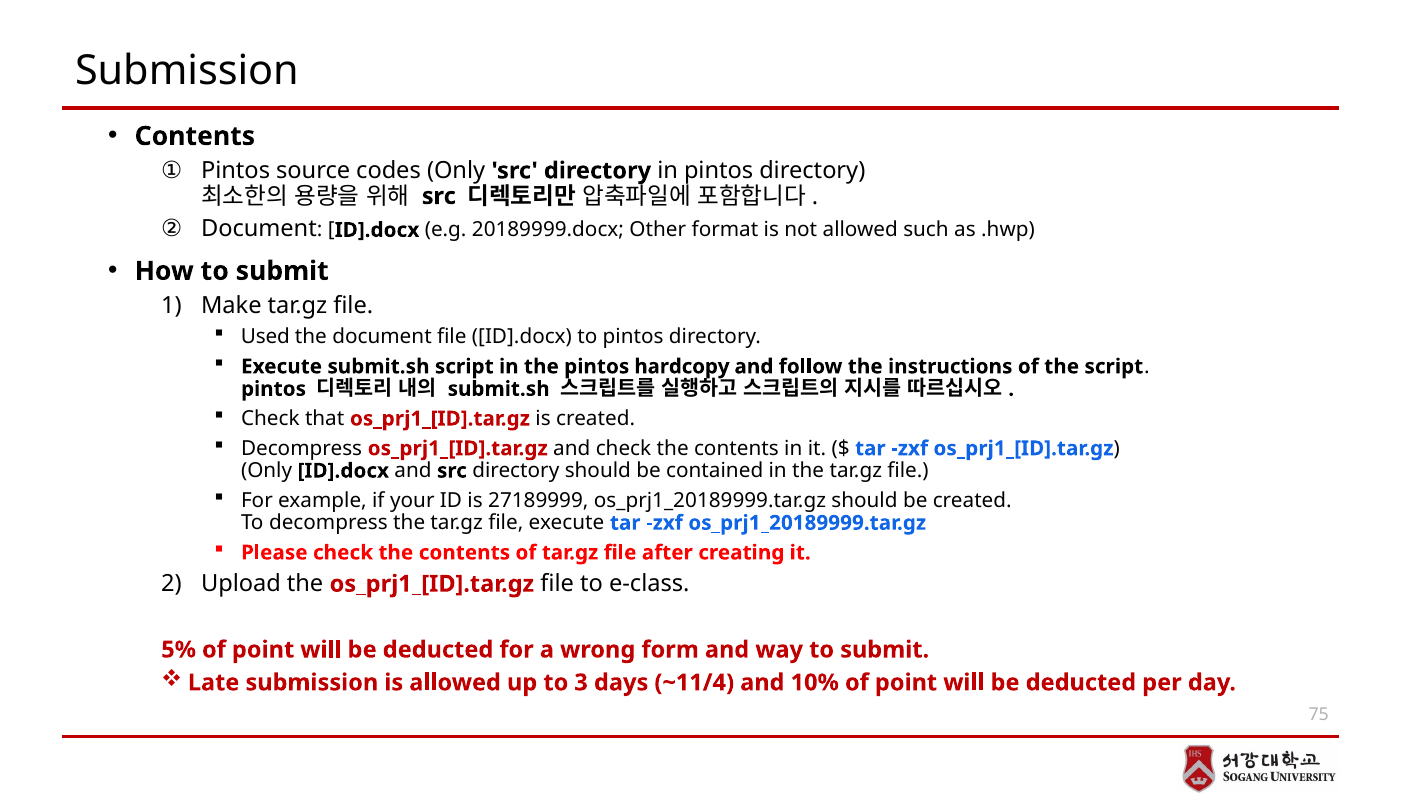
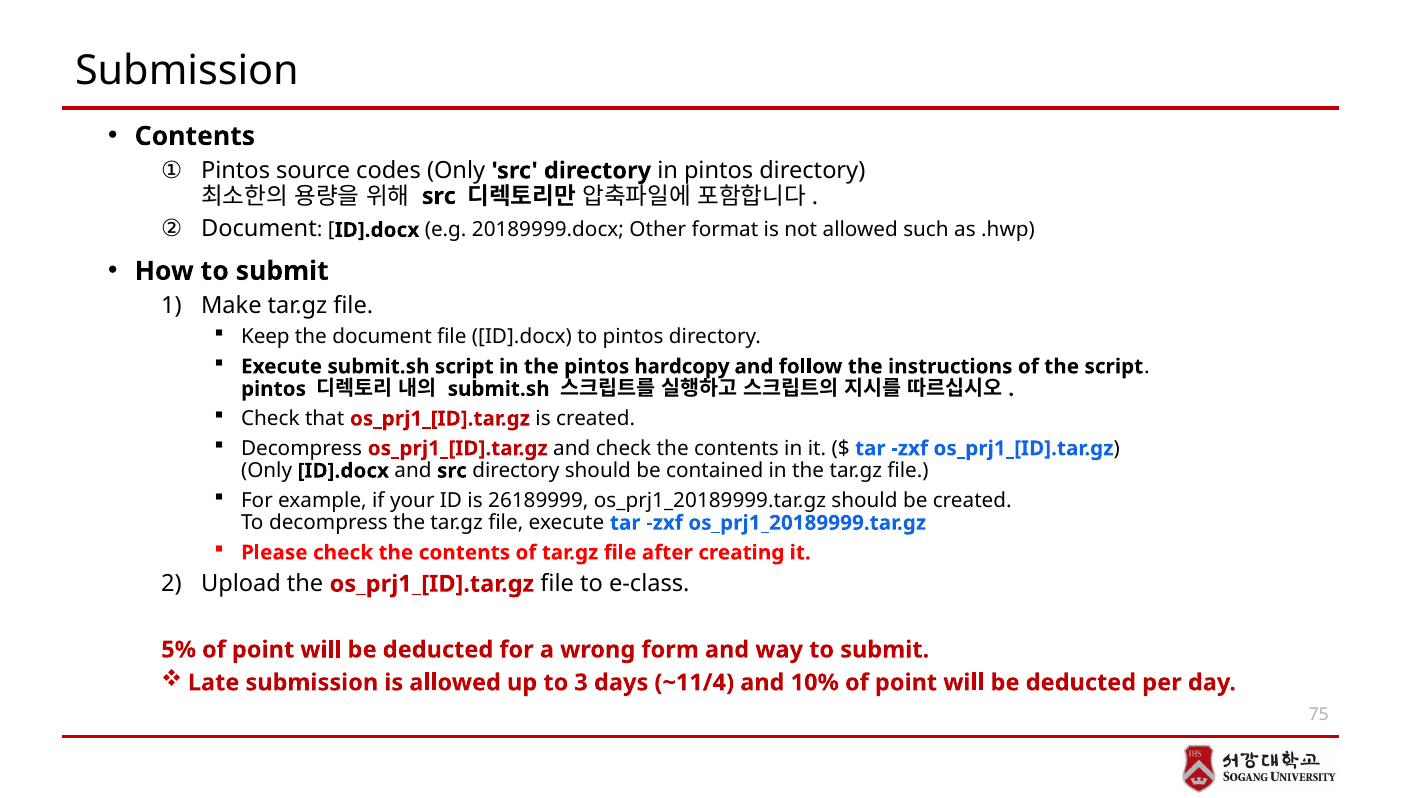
Used: Used -> Keep
27189999: 27189999 -> 26189999
